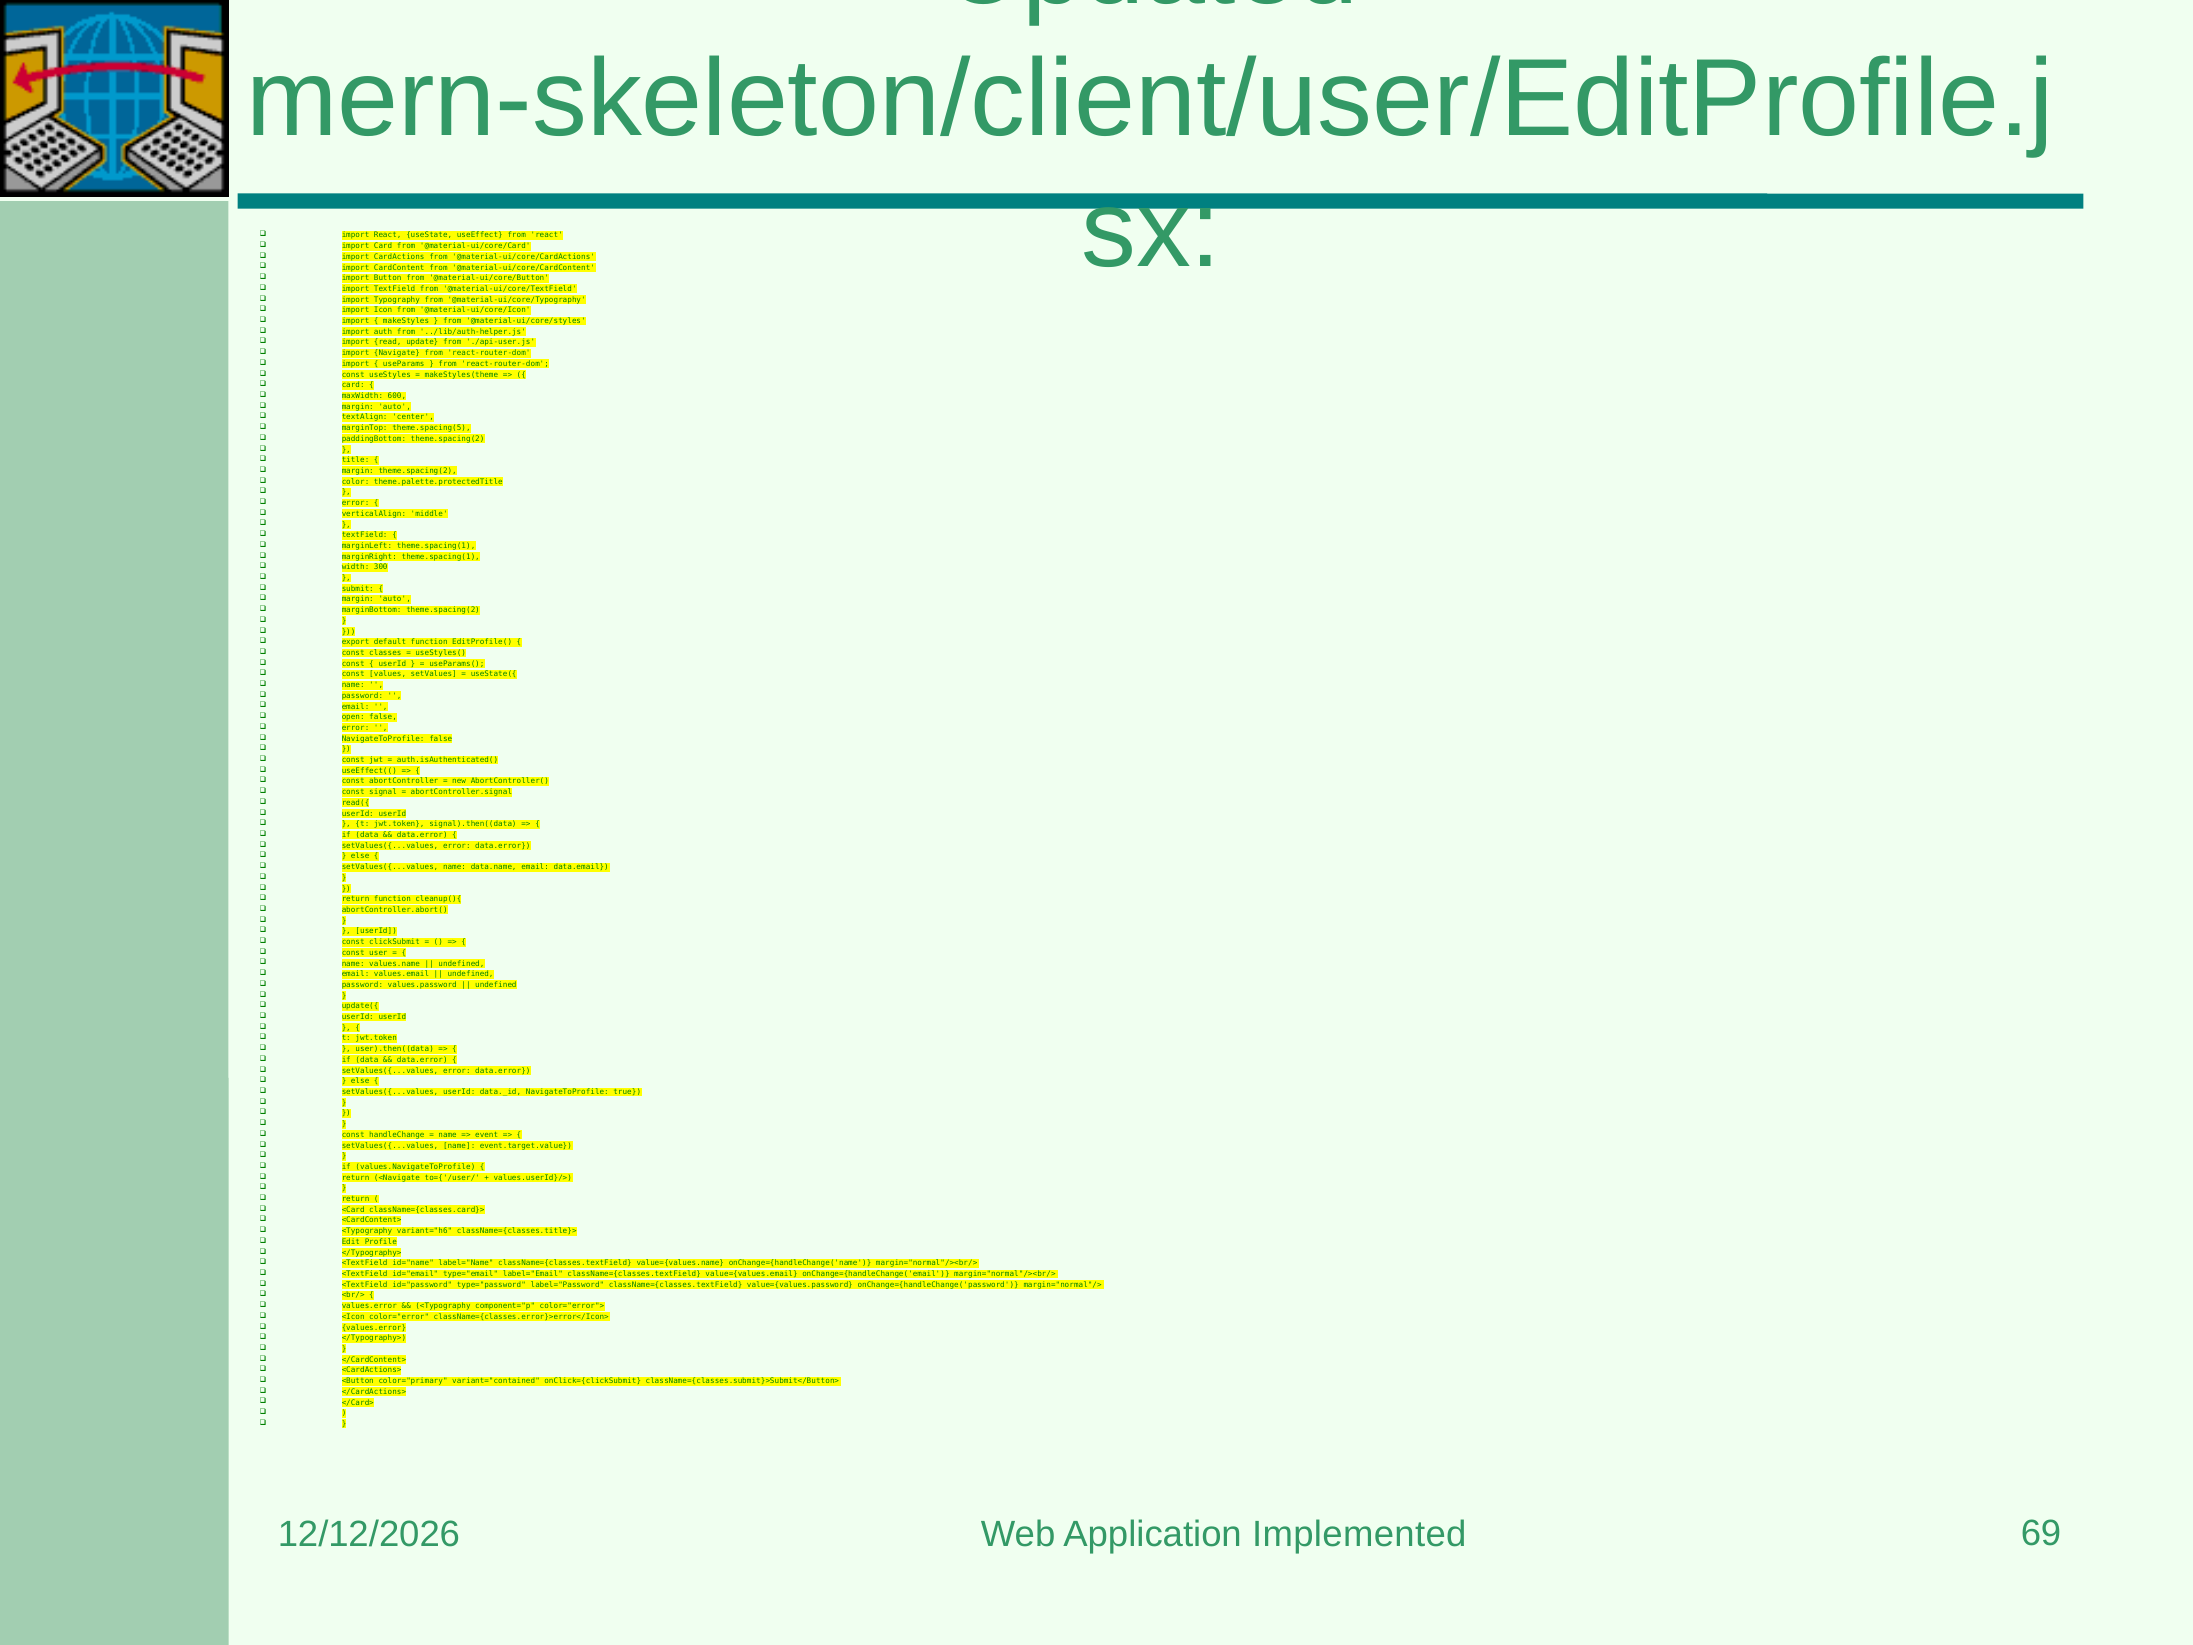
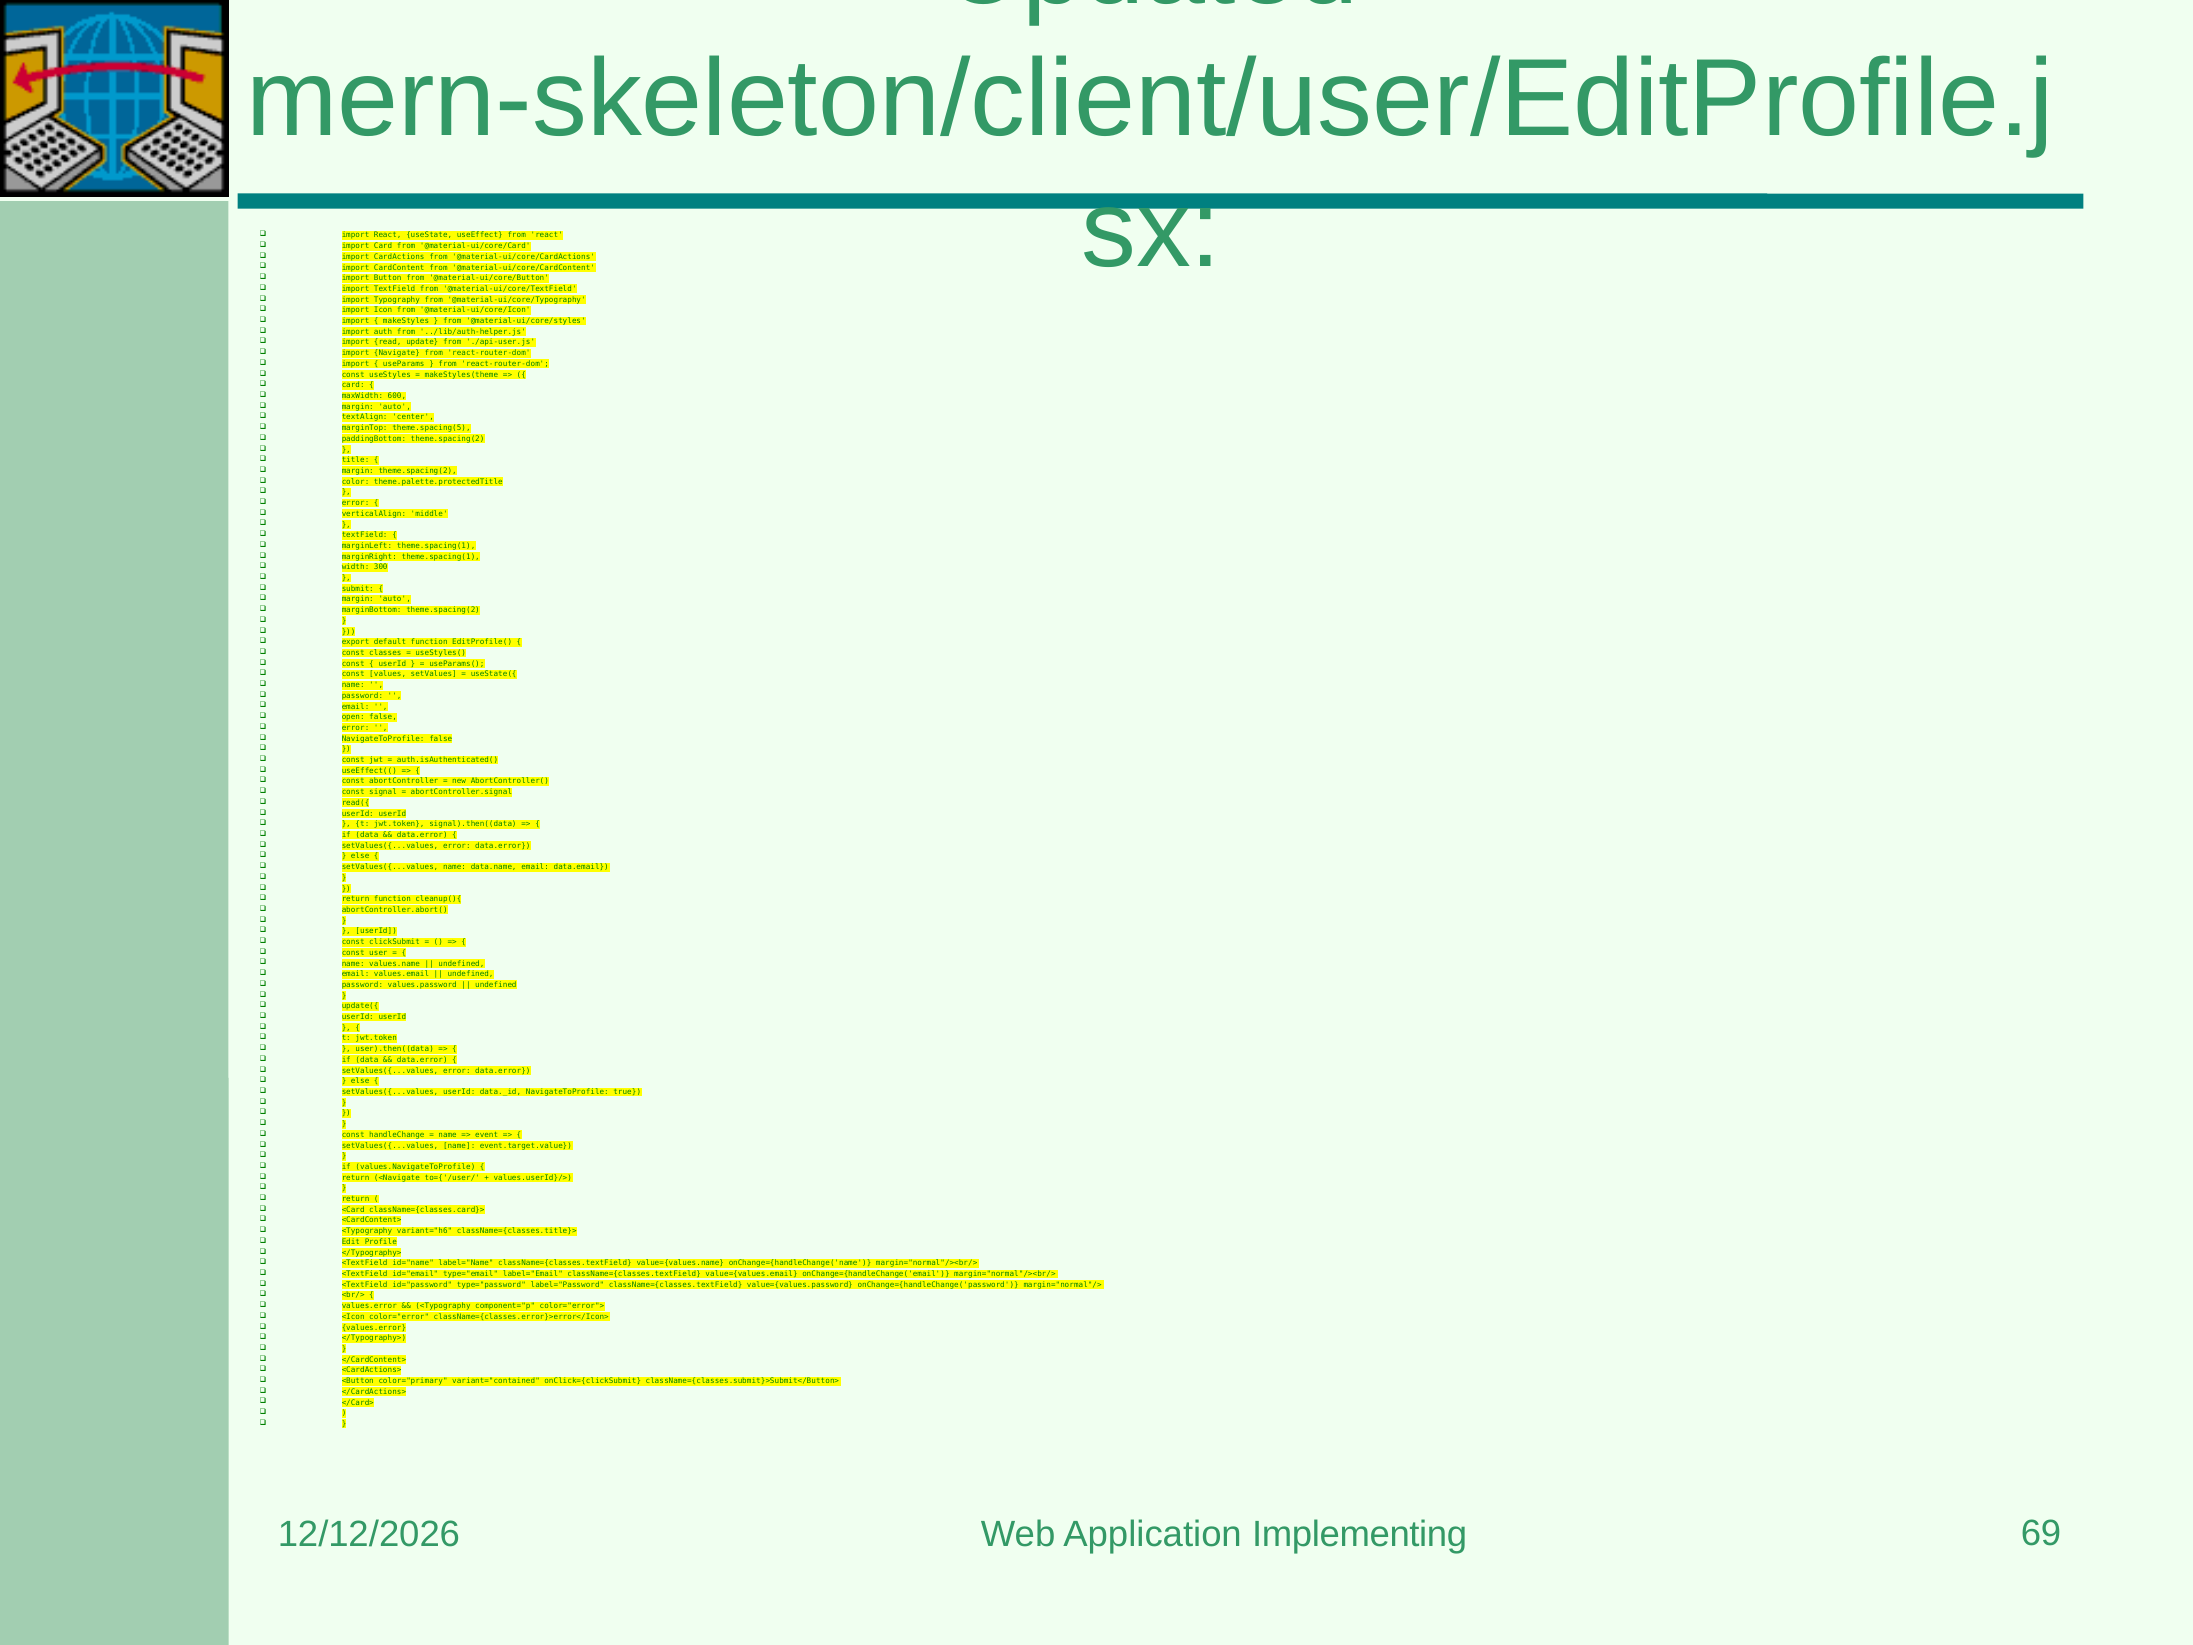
Implemented: Implemented -> Implementing
